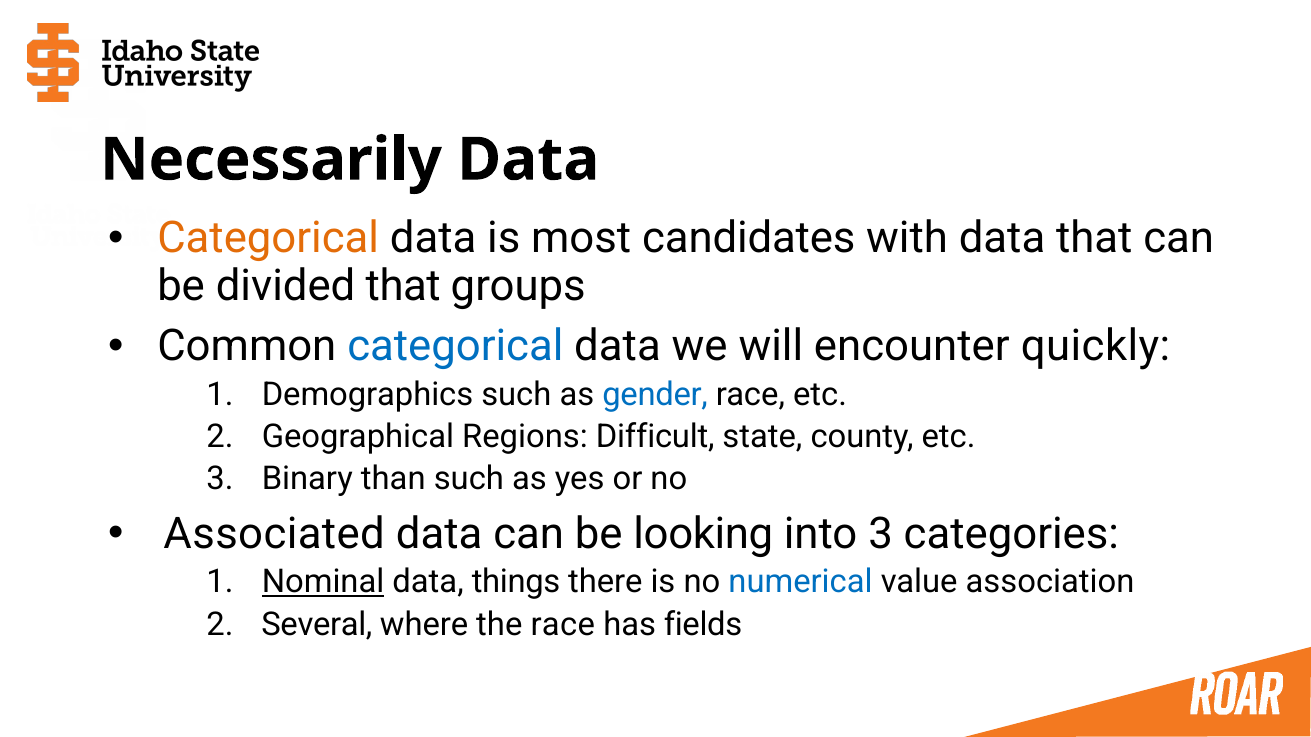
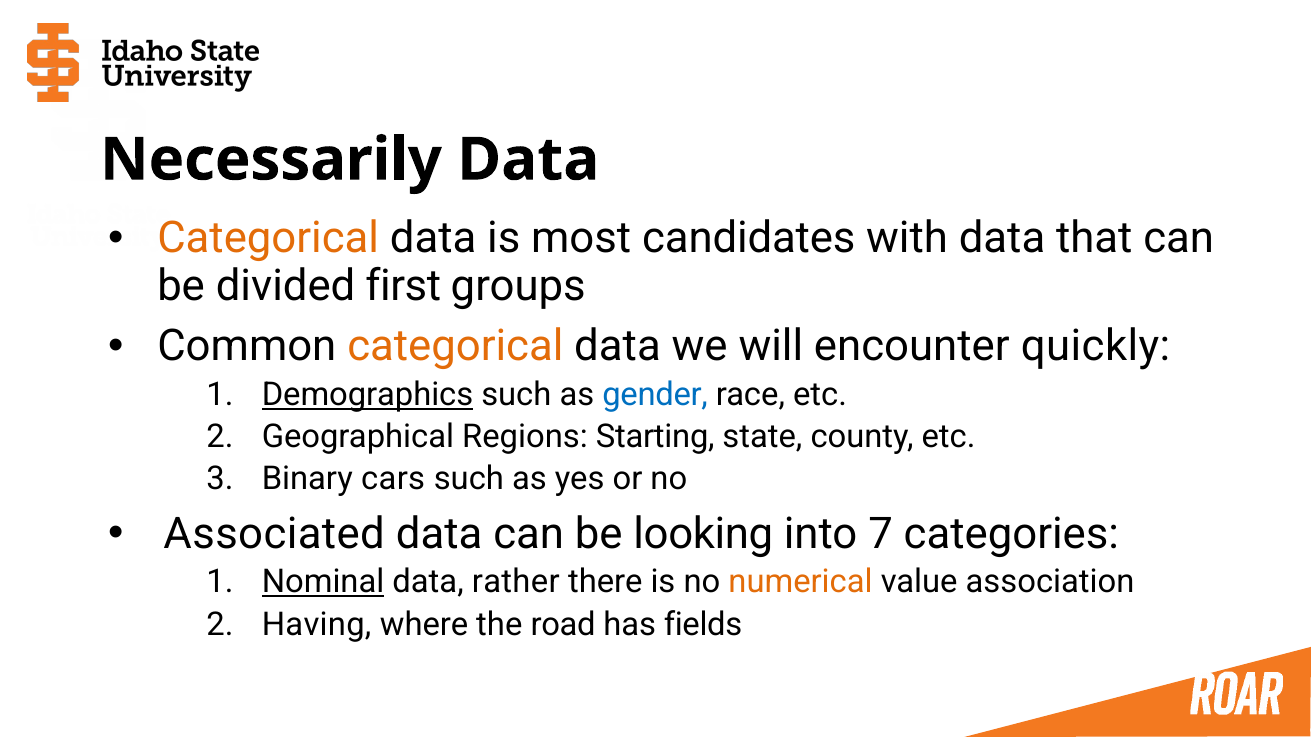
divided that: that -> first
categorical at (455, 347) colour: blue -> orange
Demographics underline: none -> present
Difficult: Difficult -> Starting
than: than -> cars
into 3: 3 -> 7
things: things -> rather
numerical colour: blue -> orange
Several: Several -> Having
the race: race -> road
